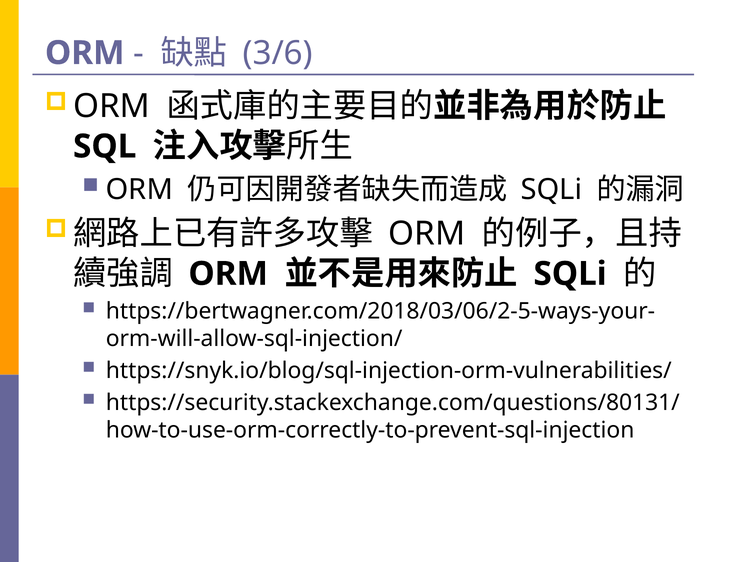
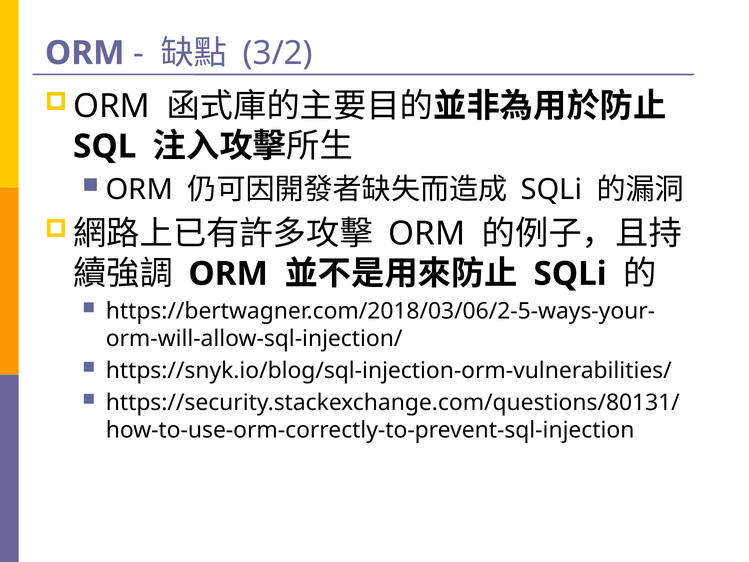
3/6: 3/6 -> 3/2
